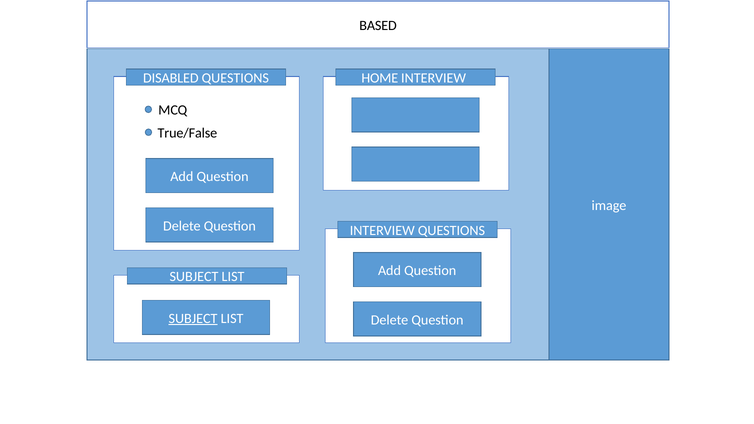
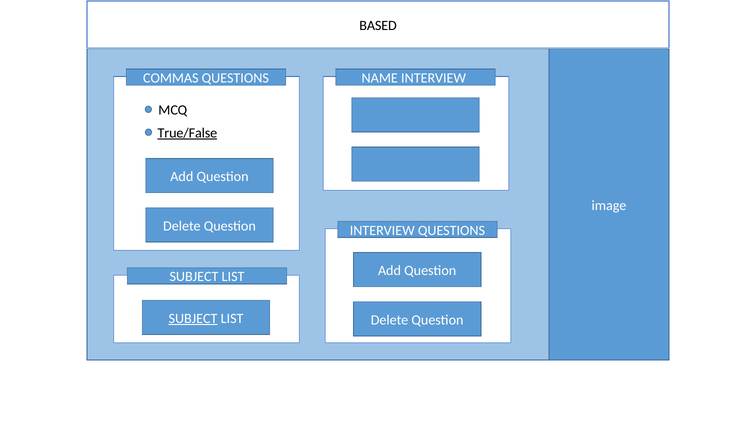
DISABLED: DISABLED -> COMMAS
HOME: HOME -> NAME
True/False underline: none -> present
